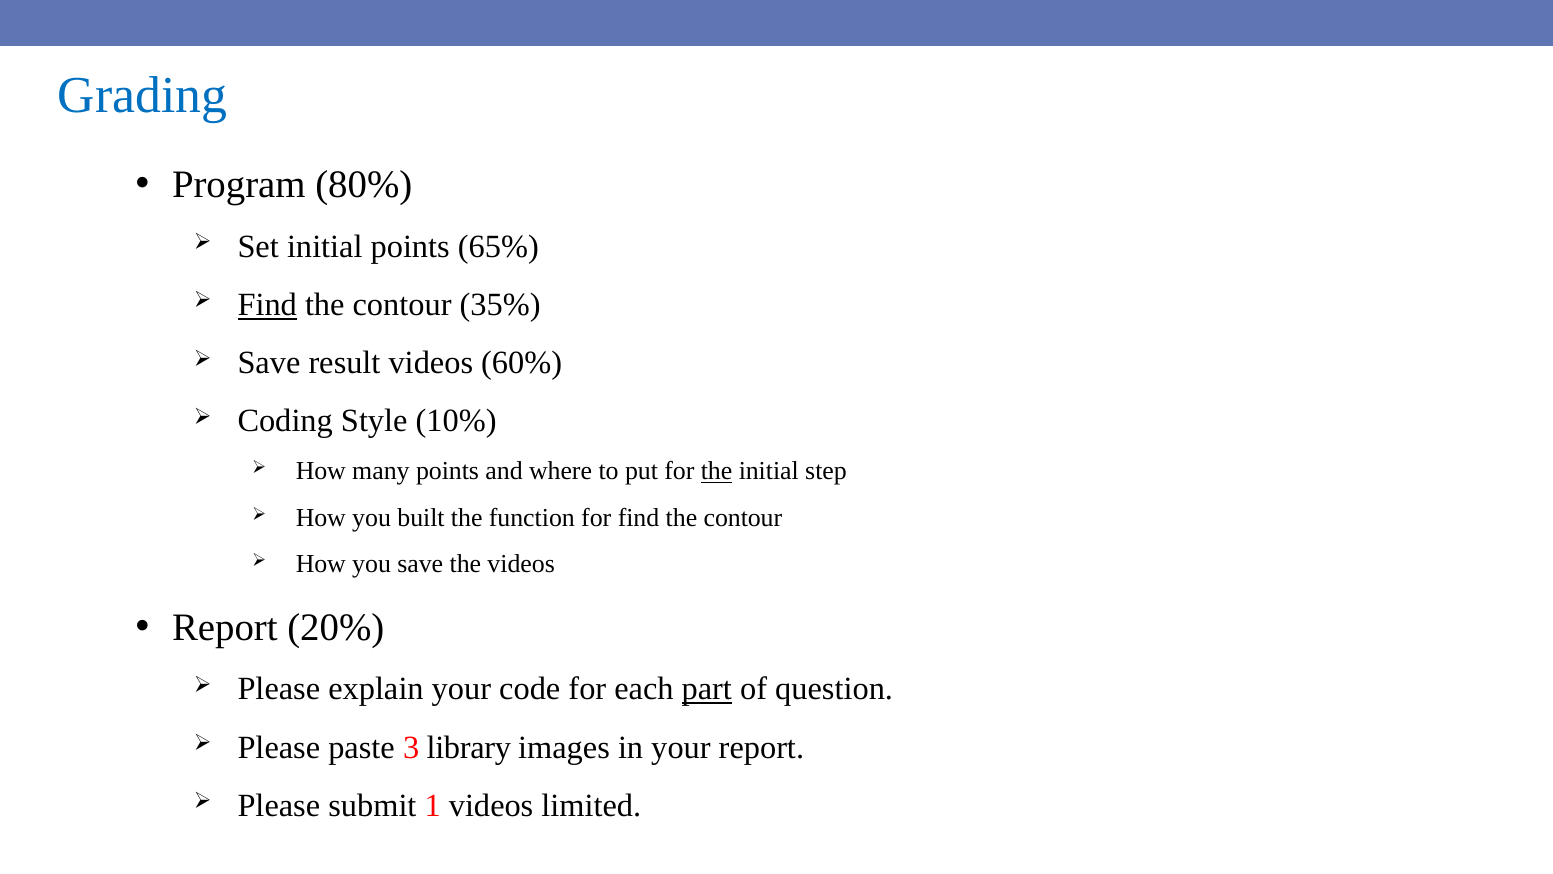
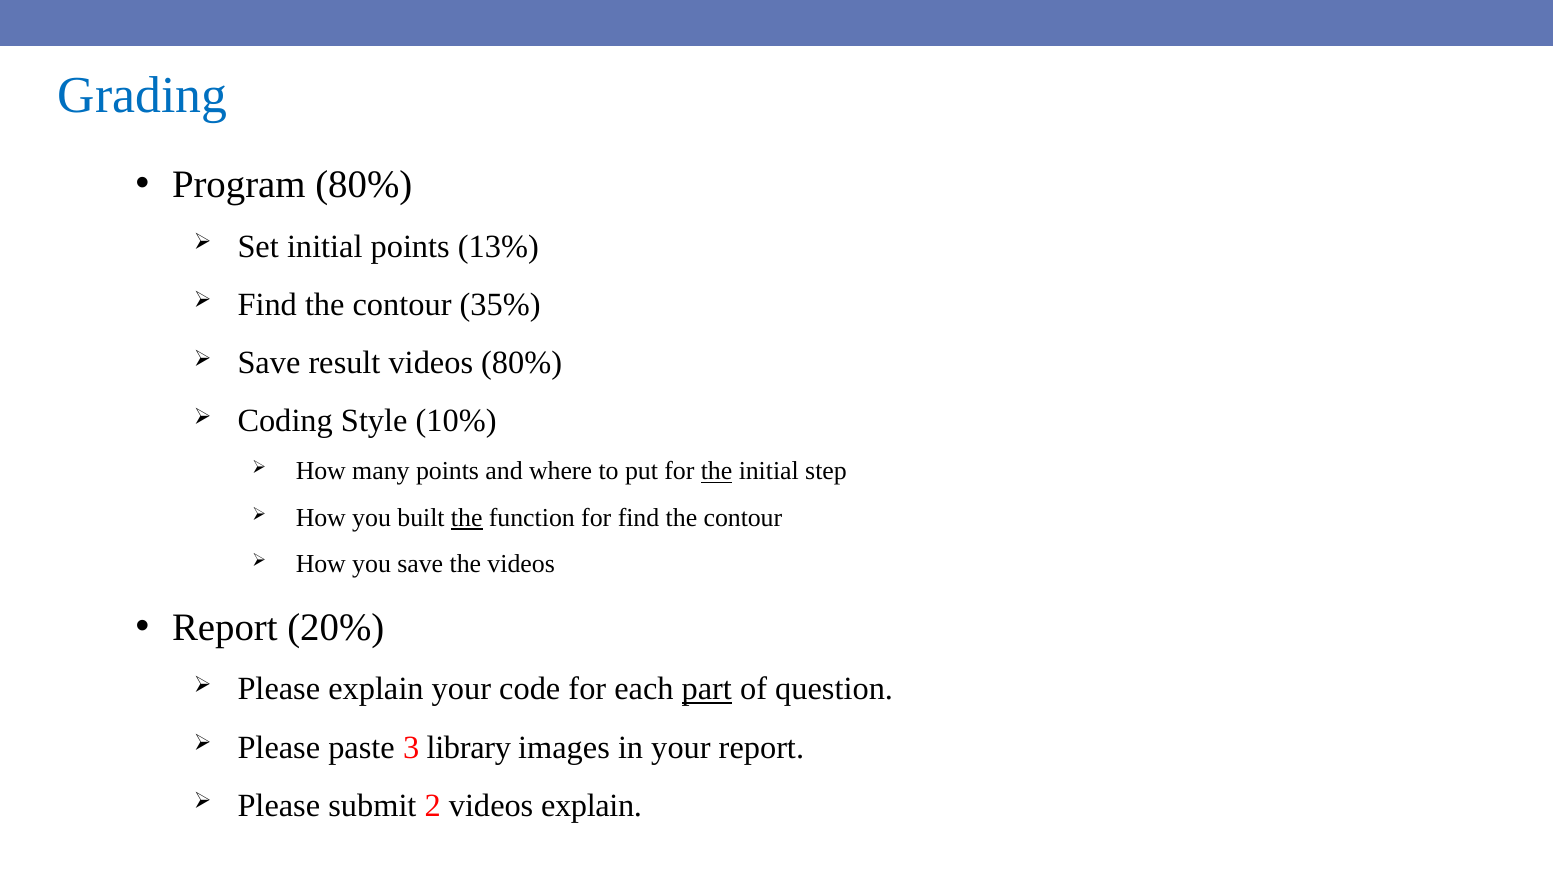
65%: 65% -> 13%
Find at (267, 305) underline: present -> none
videos 60%: 60% -> 80%
the at (467, 518) underline: none -> present
1: 1 -> 2
videos limited: limited -> explain
